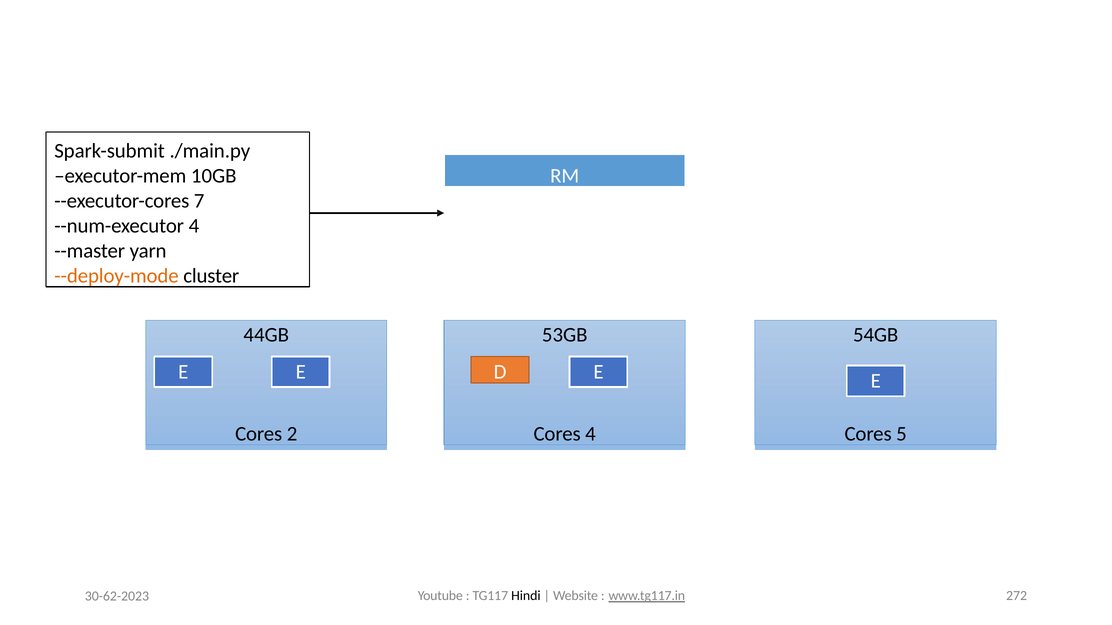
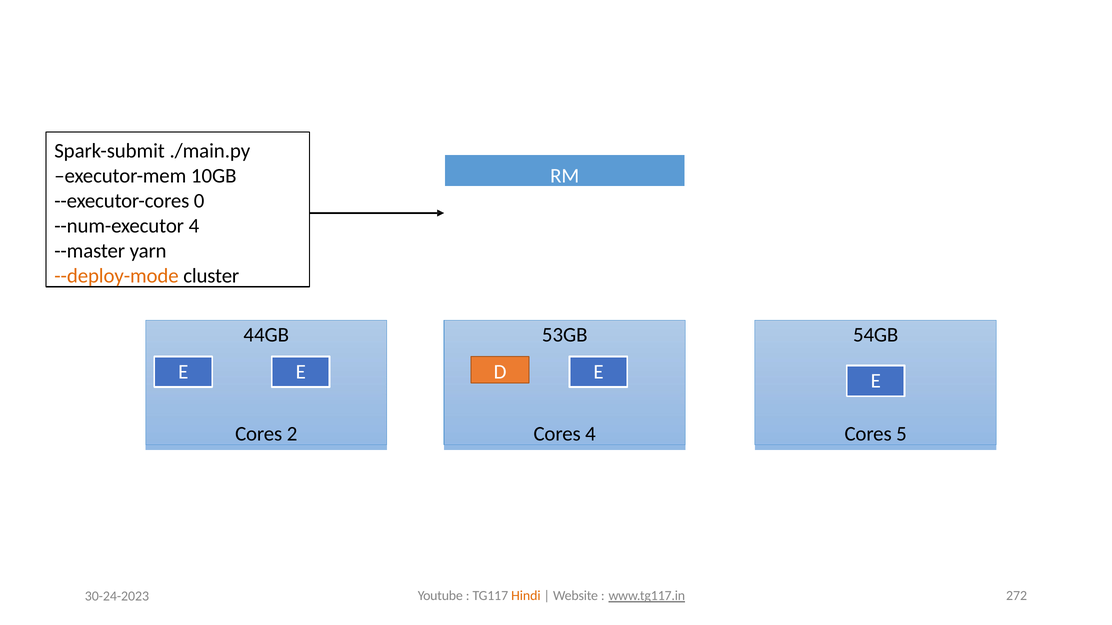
7: 7 -> 0
30-62-2023: 30-62-2023 -> 30-24-2023
Hindi colour: black -> orange
